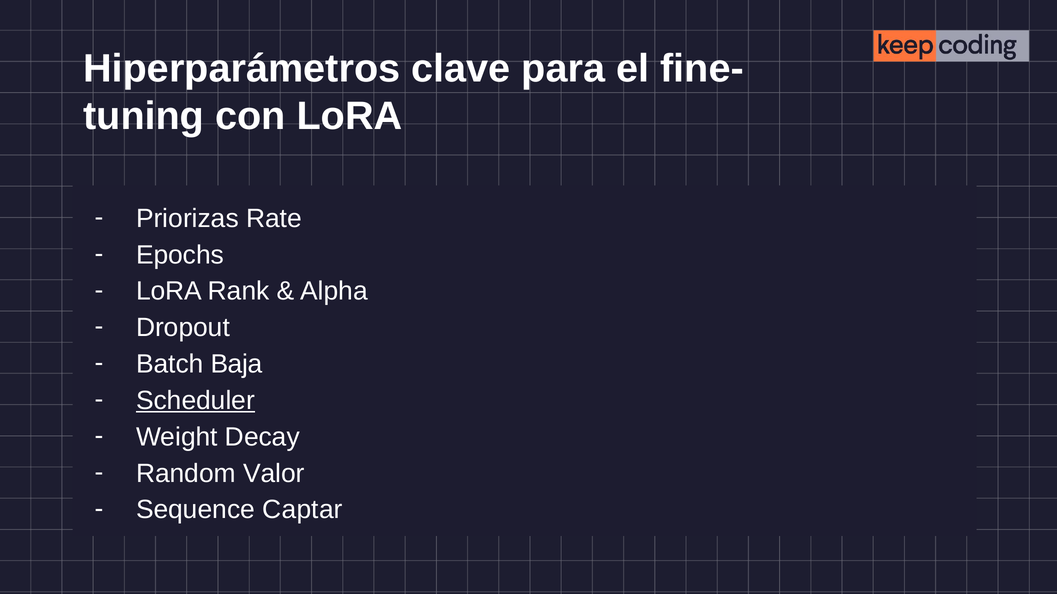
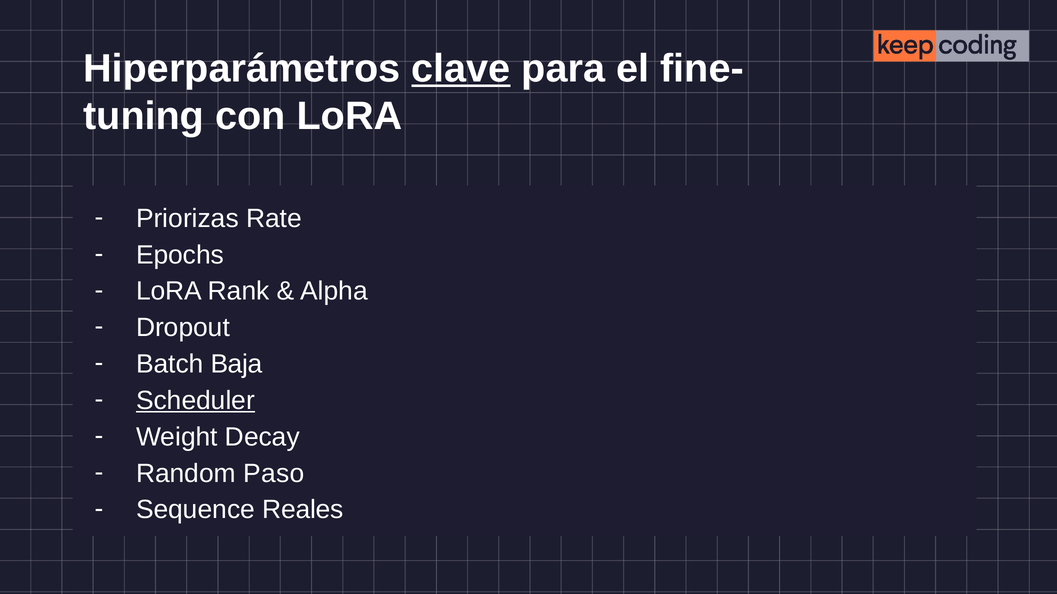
clave underline: none -> present
Valor: Valor -> Paso
Captar: Captar -> Reales
